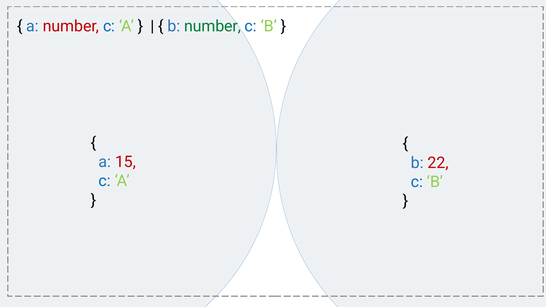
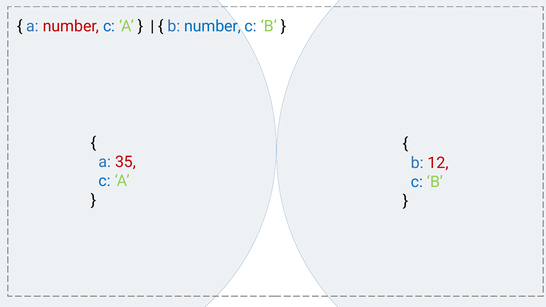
number at (213, 26) colour: green -> blue
15: 15 -> 35
22: 22 -> 12
